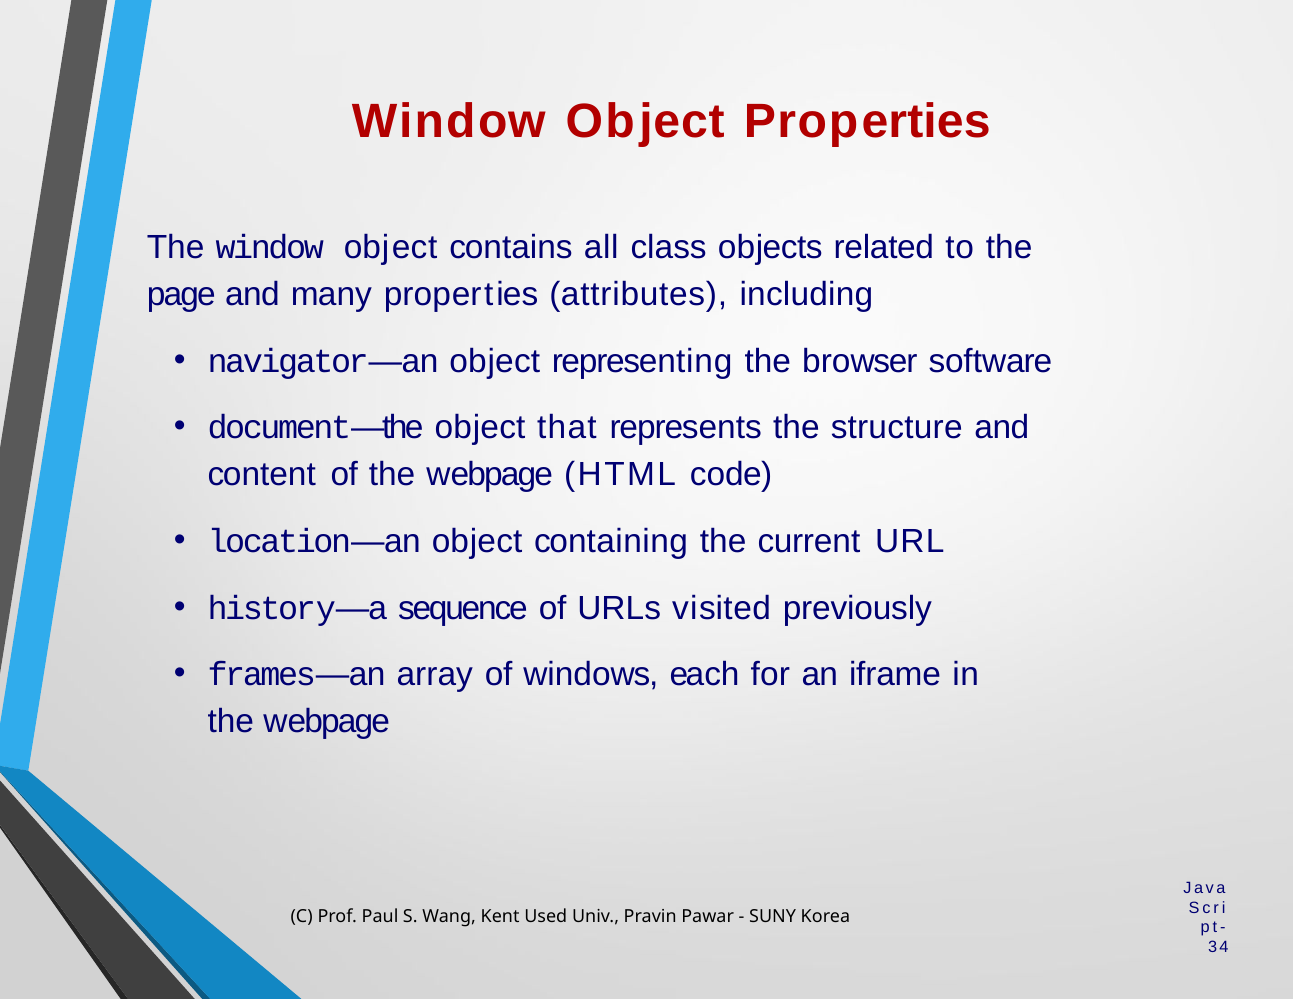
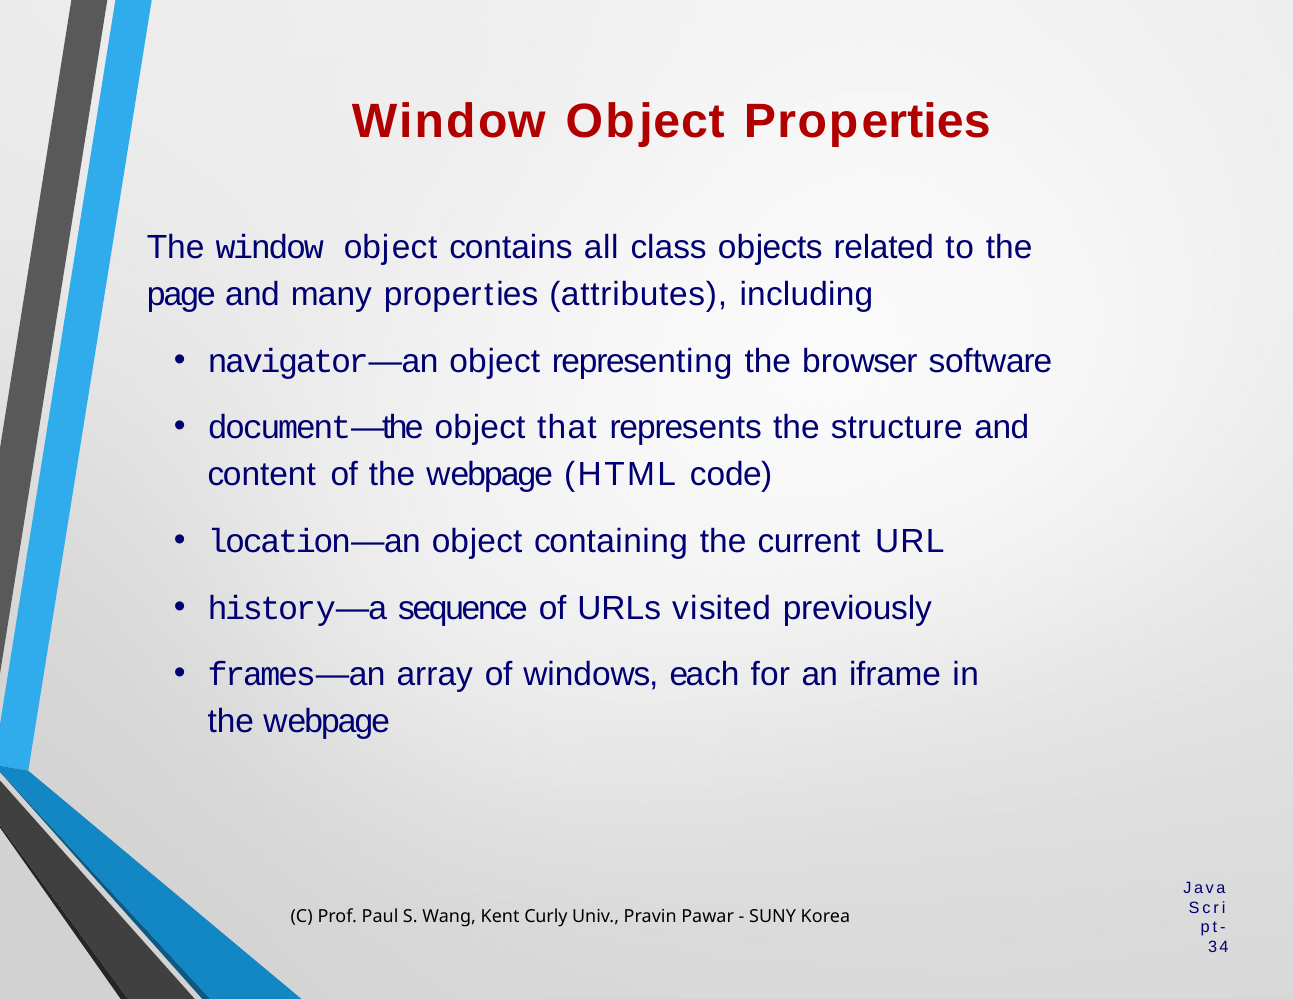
Used: Used -> Curly
